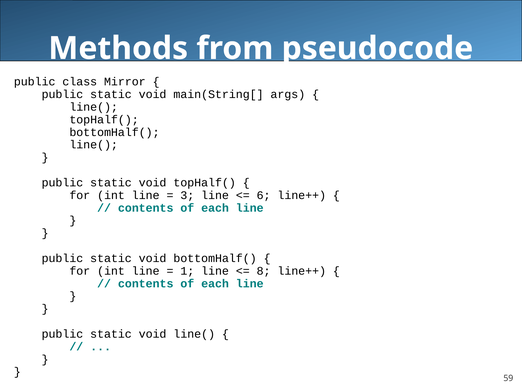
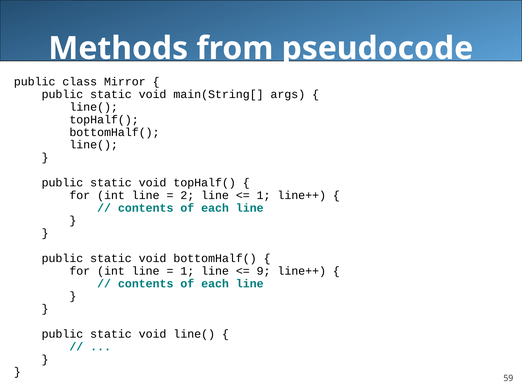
3: 3 -> 2
6 at (264, 195): 6 -> 1
8: 8 -> 9
